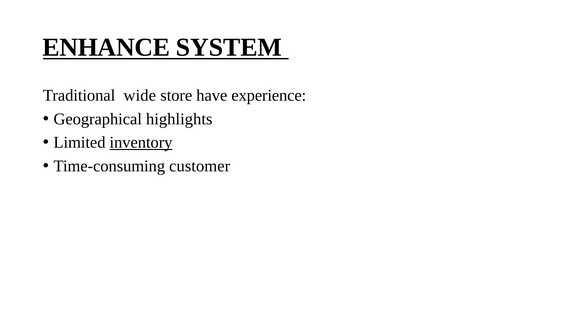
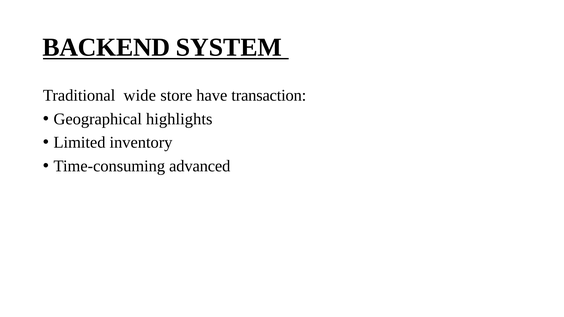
ENHANCE: ENHANCE -> BACKEND
experience: experience -> transaction
inventory underline: present -> none
customer: customer -> advanced
